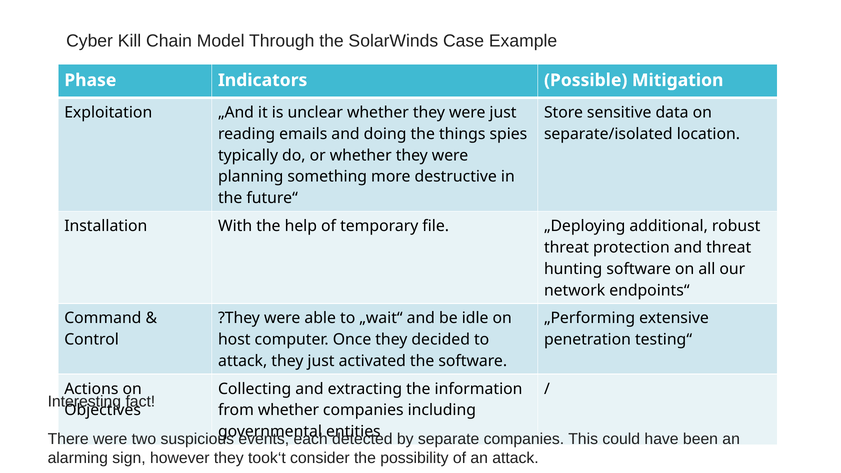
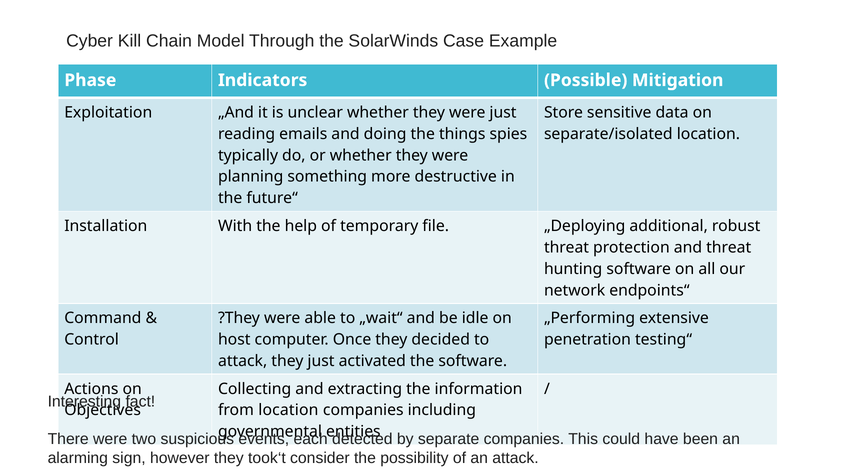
from whether: whether -> location
